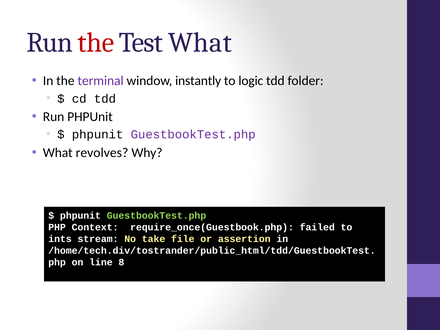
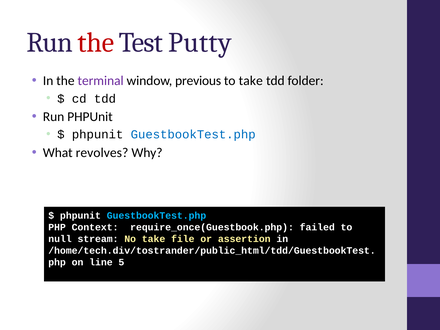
Test What: What -> Putty
instantly: instantly -> previous
to logic: logic -> take
GuestbookTest.php at (193, 135) colour: purple -> blue
GuestbookTest.php at (156, 215) colour: light green -> light blue
ints: ints -> null
8: 8 -> 5
